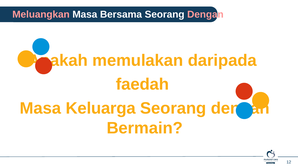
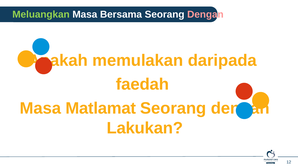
Meluangkan colour: pink -> light green
Keluarga: Keluarga -> Matlamat
Bermain: Bermain -> Lakukan
